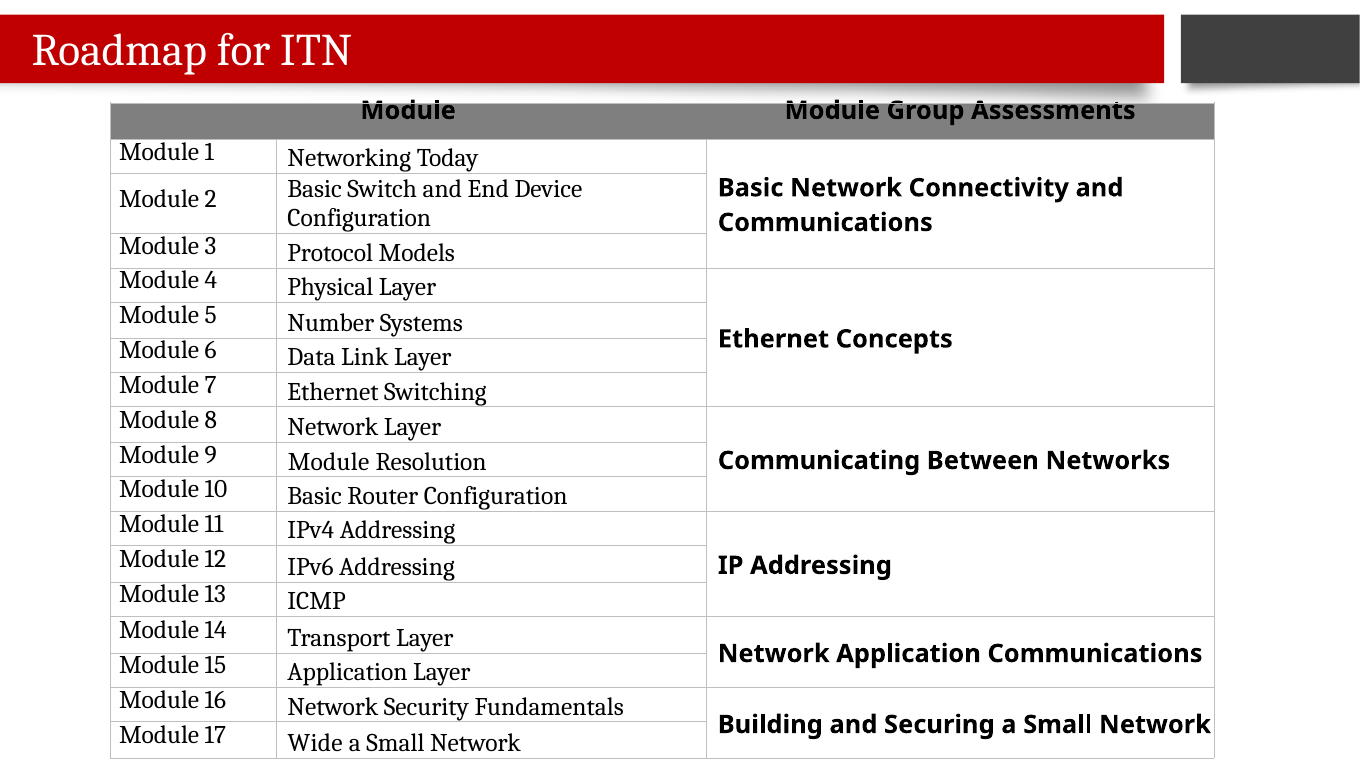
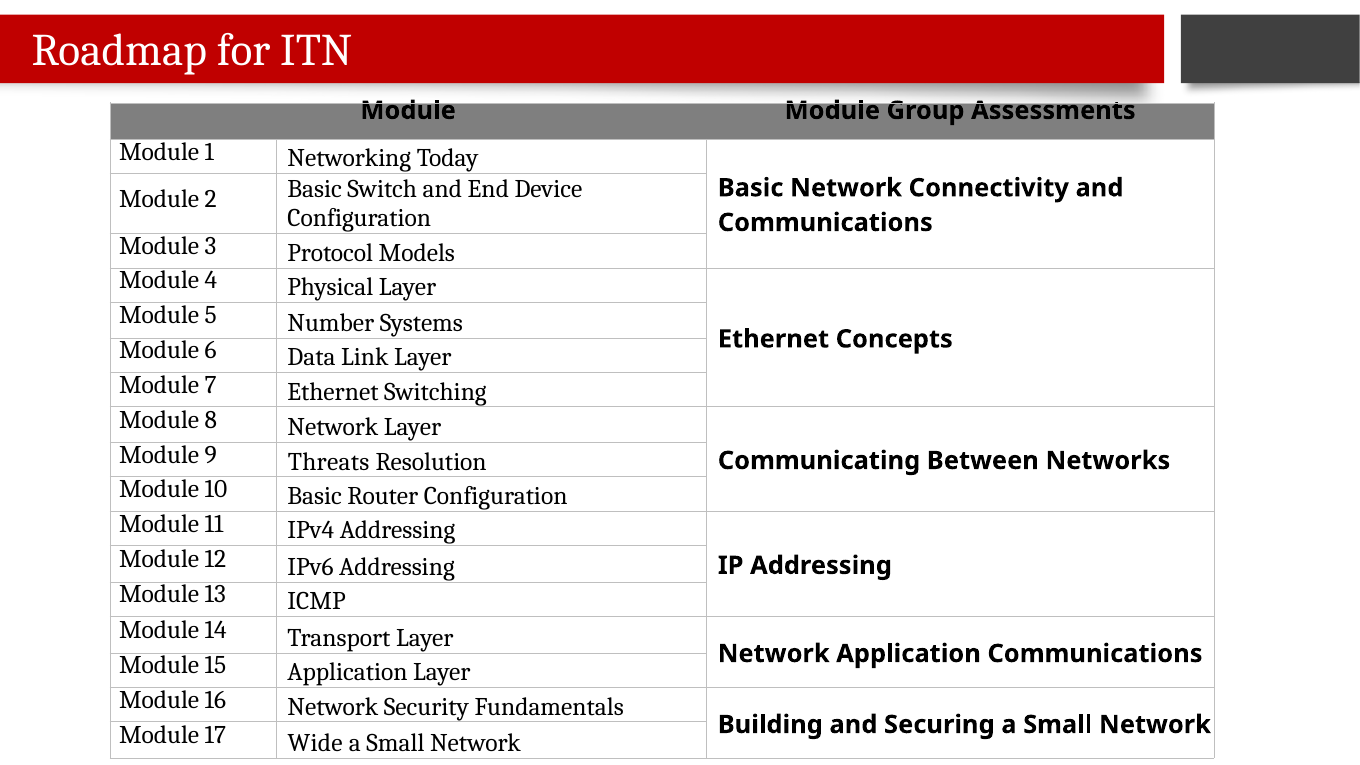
9 Module: Module -> Threats
